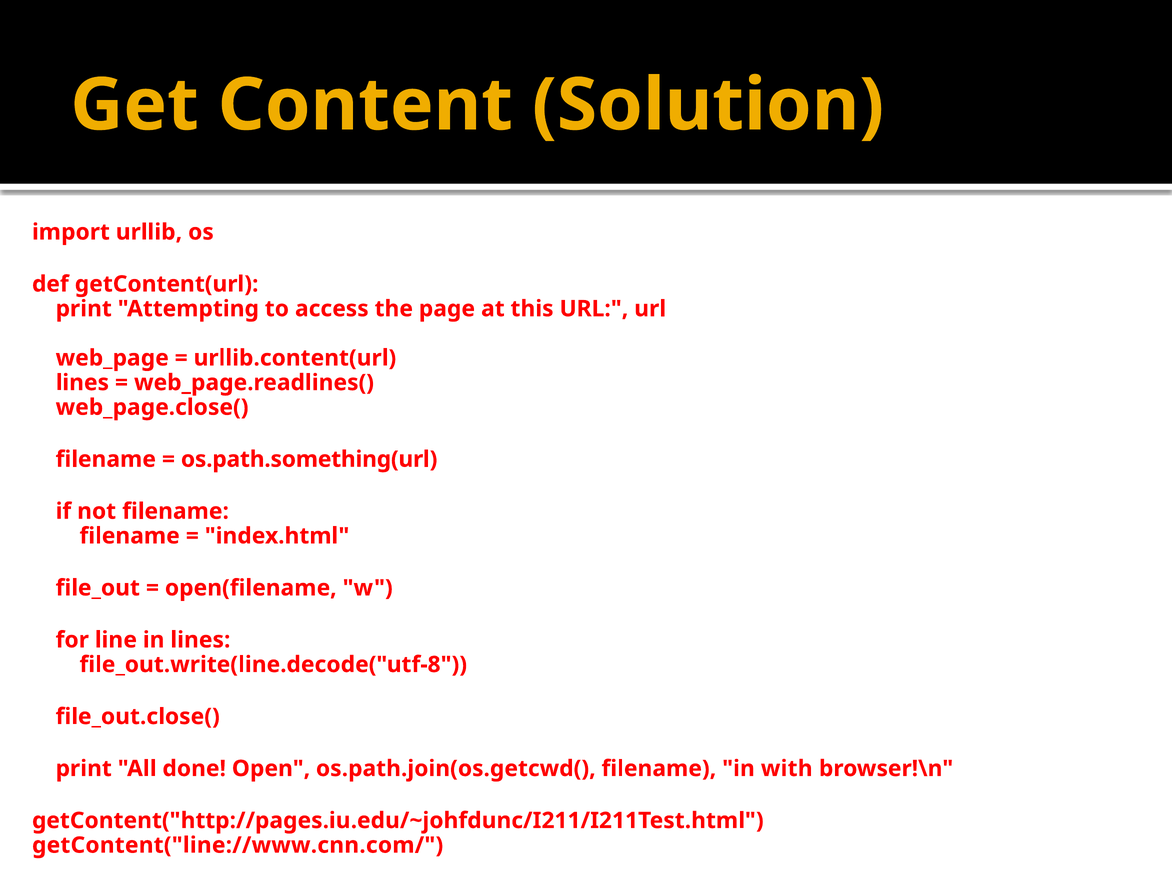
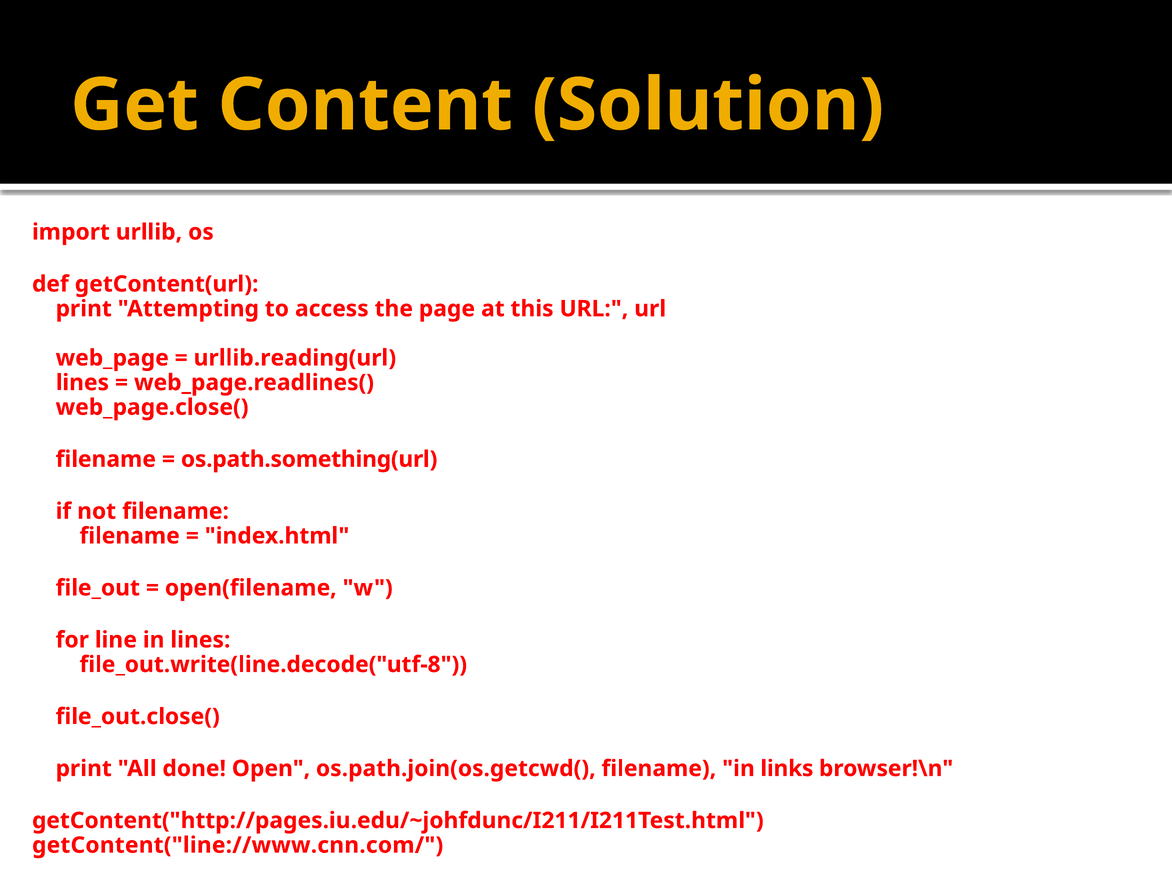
urllib.content(url: urllib.content(url -> urllib.reading(url
with: with -> links
